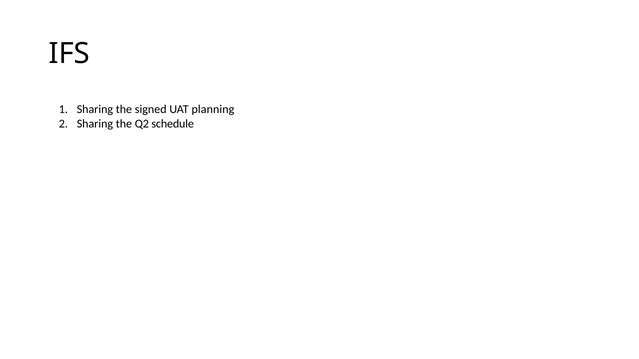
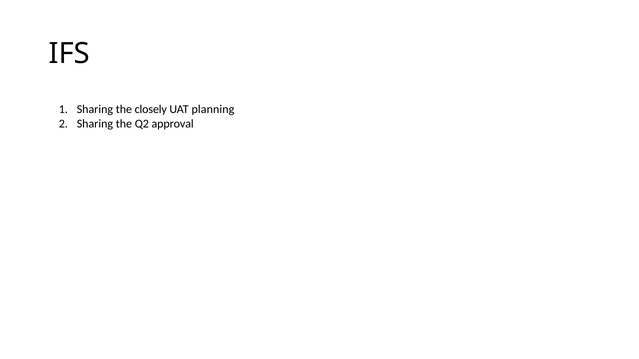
signed: signed -> closely
schedule: schedule -> approval
